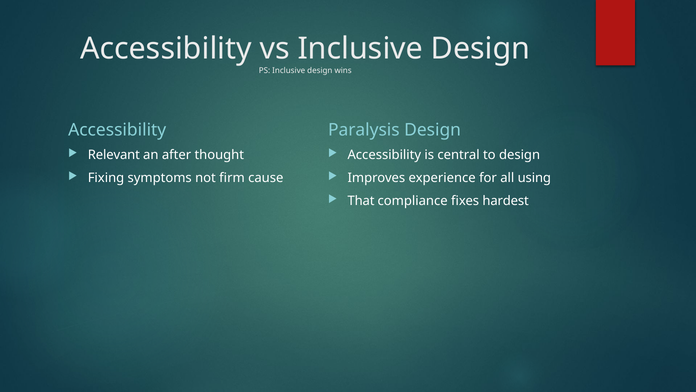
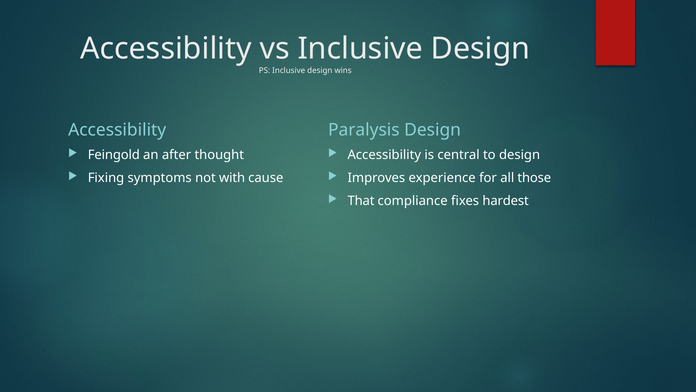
Relevant: Relevant -> Feingold
firm: firm -> with
using: using -> those
